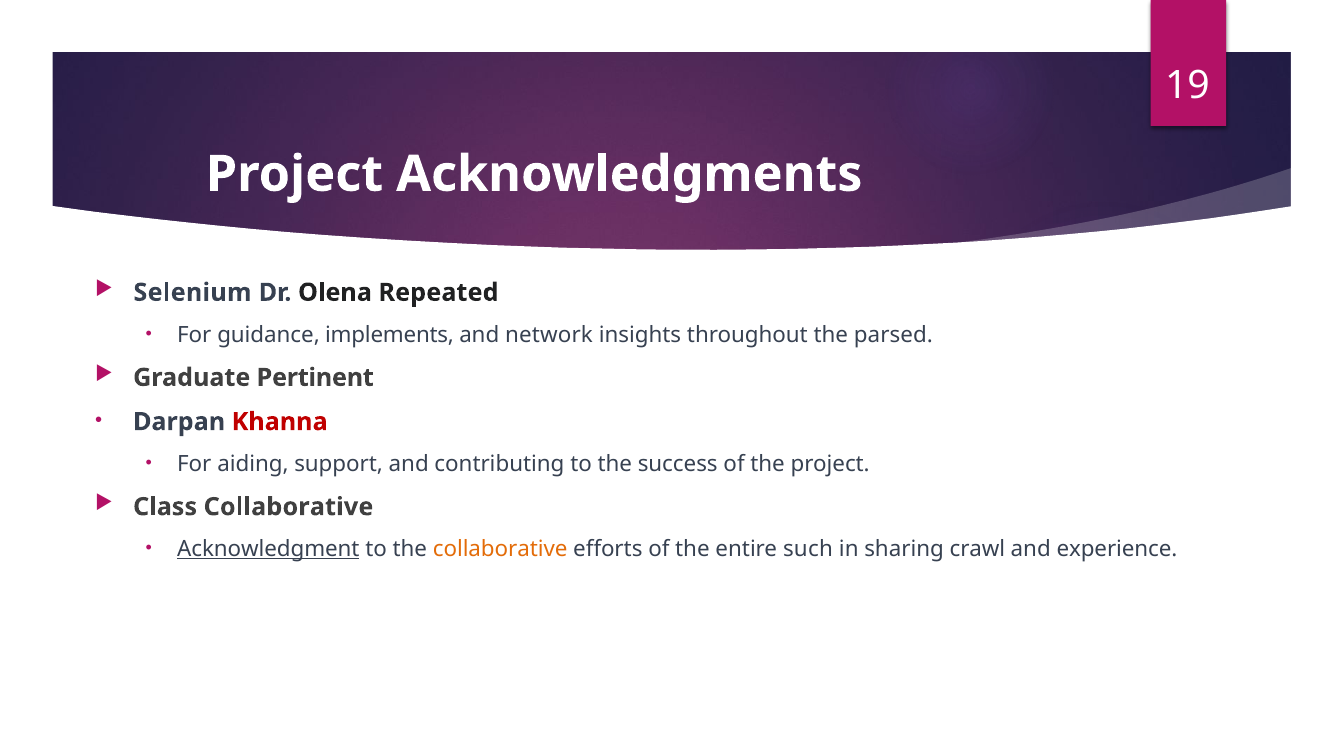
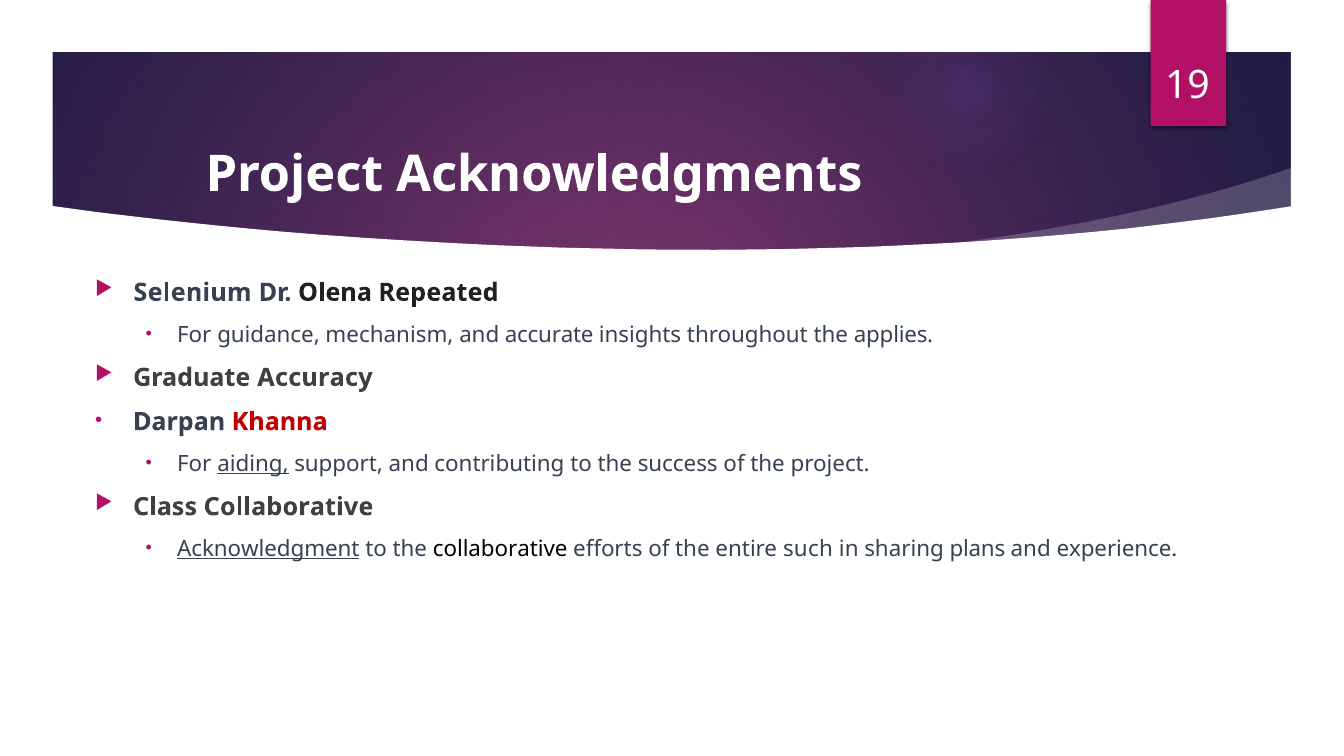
implements: implements -> mechanism
network: network -> accurate
parsed: parsed -> applies
Pertinent: Pertinent -> Accuracy
aiding underline: none -> present
collaborative at (500, 549) colour: orange -> black
crawl: crawl -> plans
